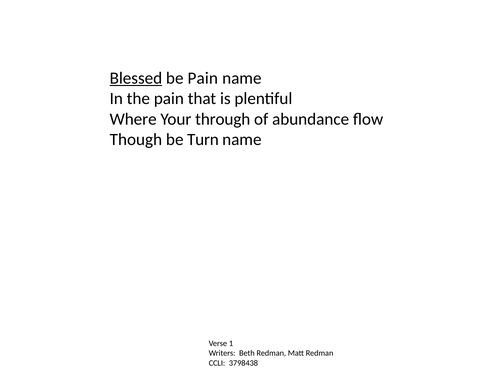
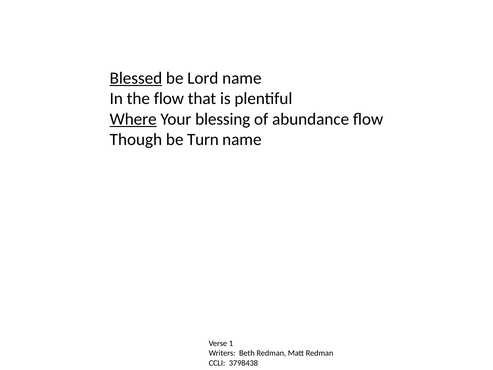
be Pain: Pain -> Lord
the pain: pain -> flow
Where underline: none -> present
through: through -> blessing
